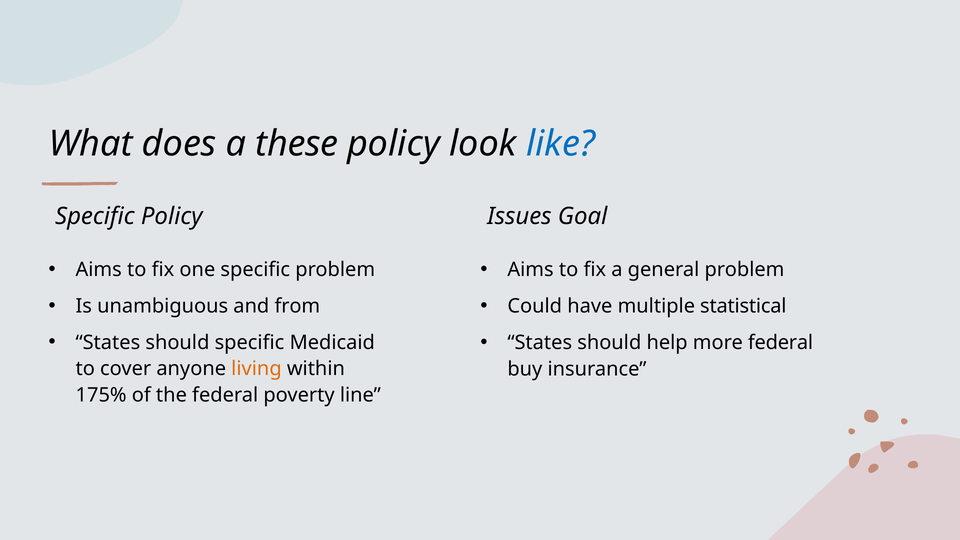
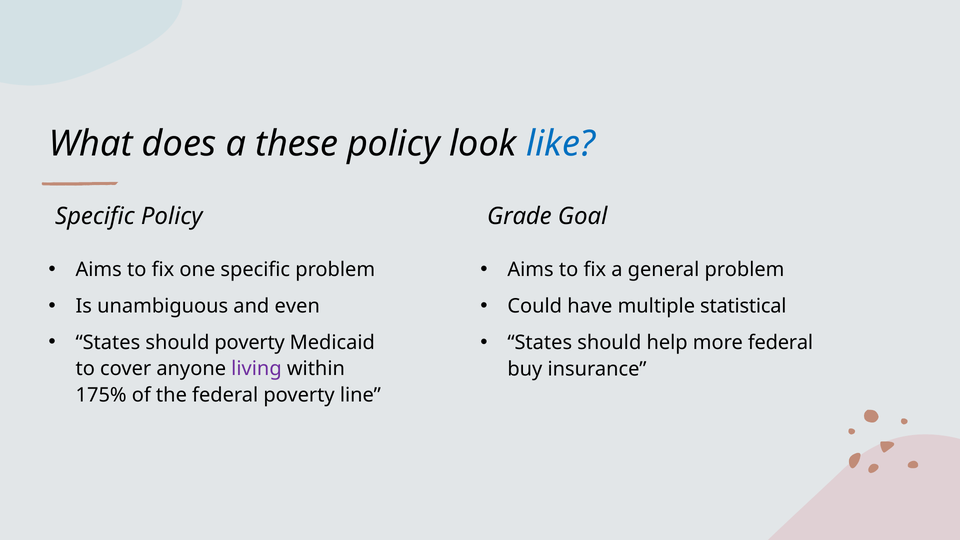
Issues: Issues -> Grade
from: from -> even
should specific: specific -> poverty
living colour: orange -> purple
